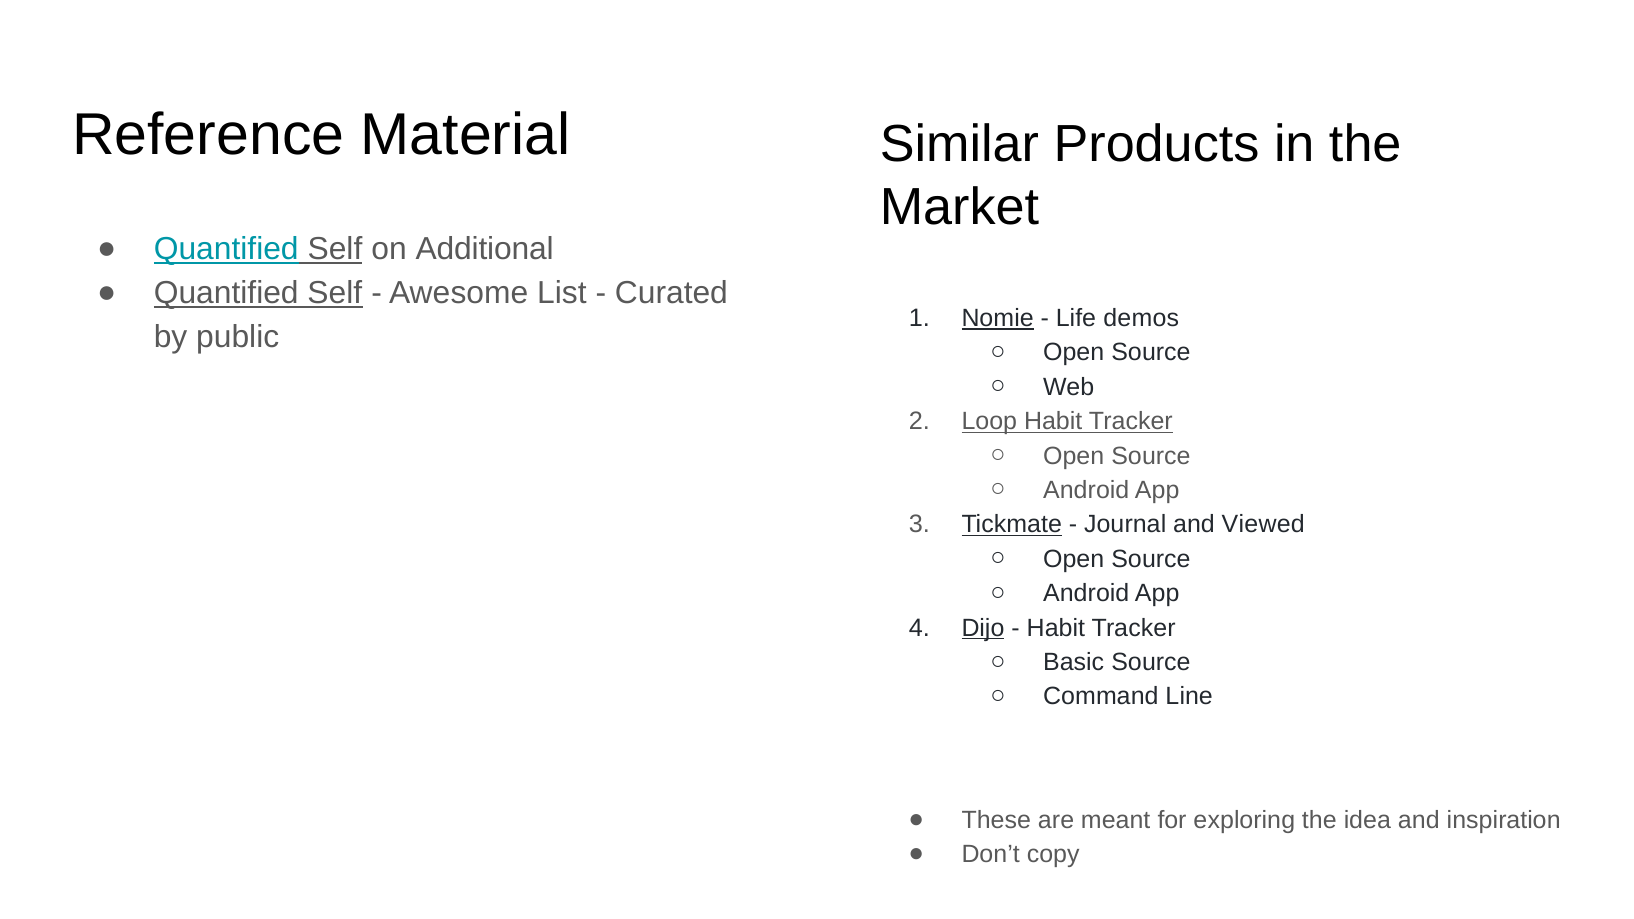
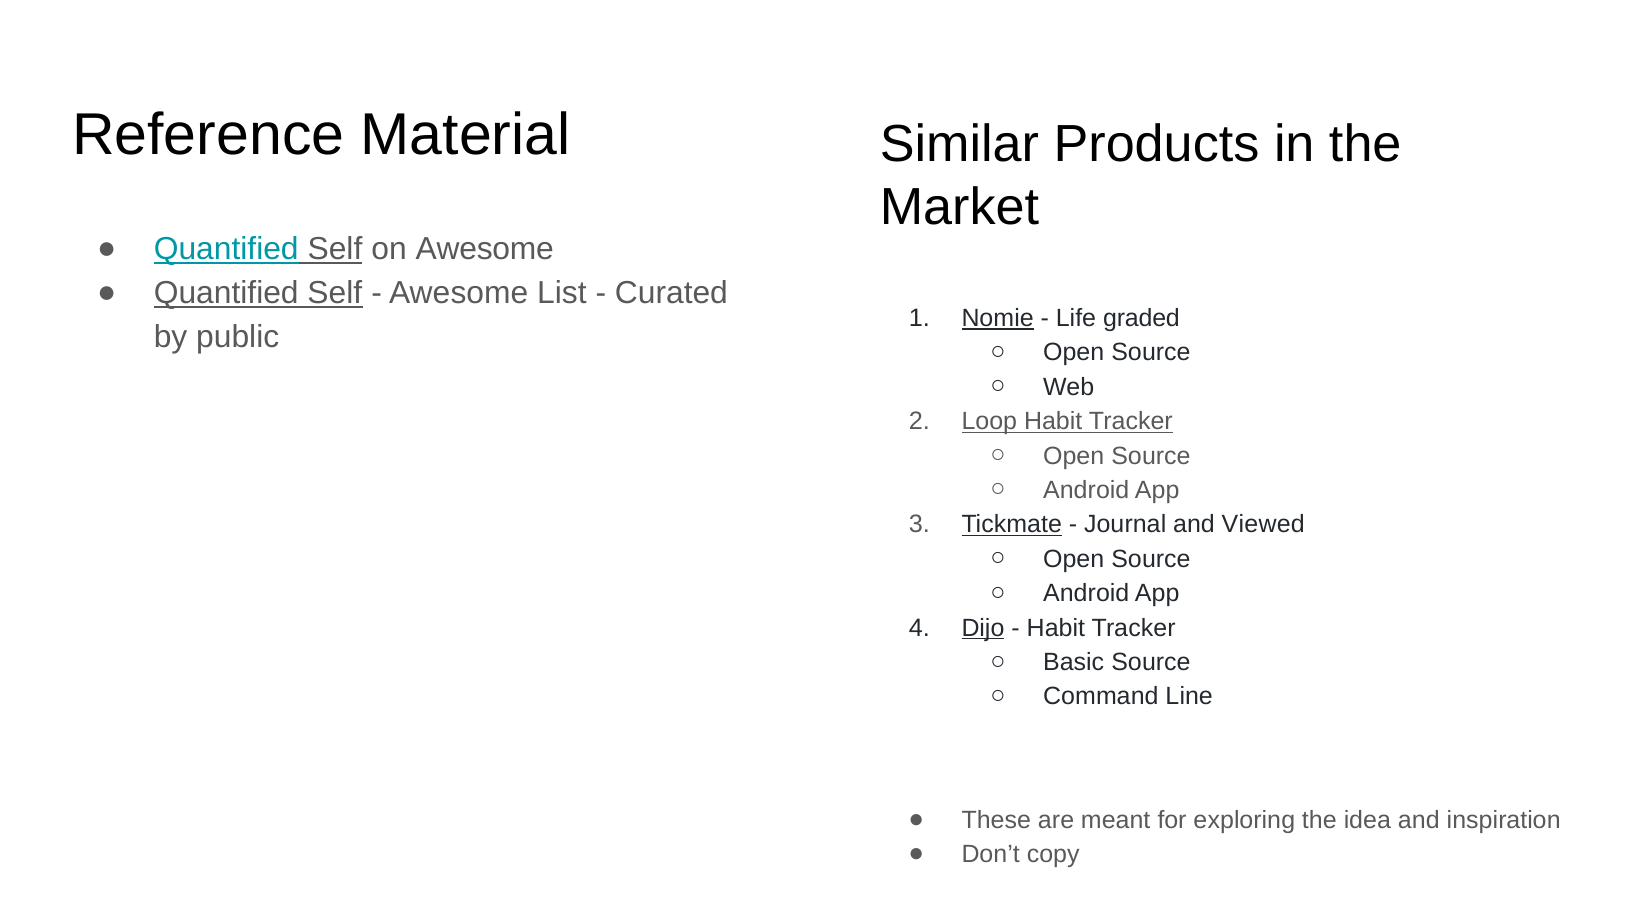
on Additional: Additional -> Awesome
demos: demos -> graded
